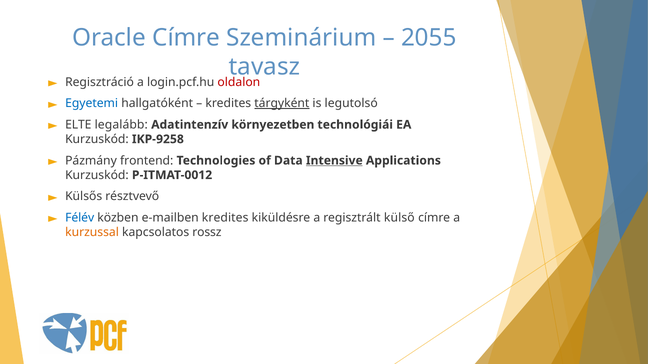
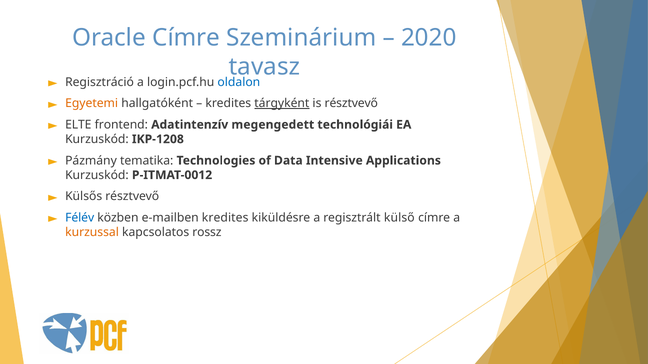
2055: 2055 -> 2020
oldalon colour: red -> blue
Egyetemi colour: blue -> orange
is legutolsó: legutolsó -> résztvevő
legalább: legalább -> frontend
környezetben: környezetben -> megengedett
IKP-9258: IKP-9258 -> IKP-1208
frontend: frontend -> tematika
Intensive underline: present -> none
